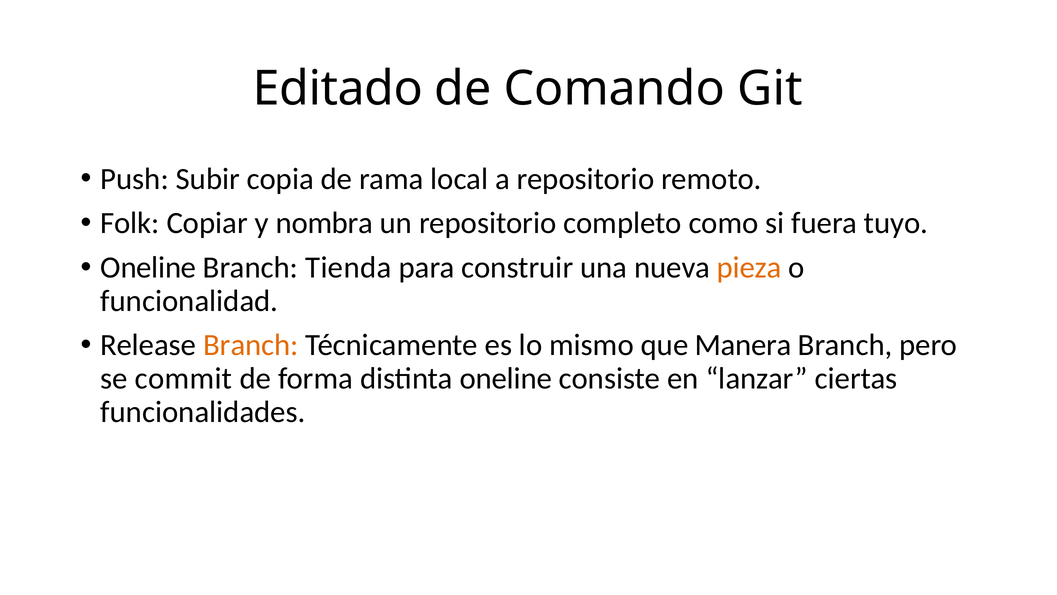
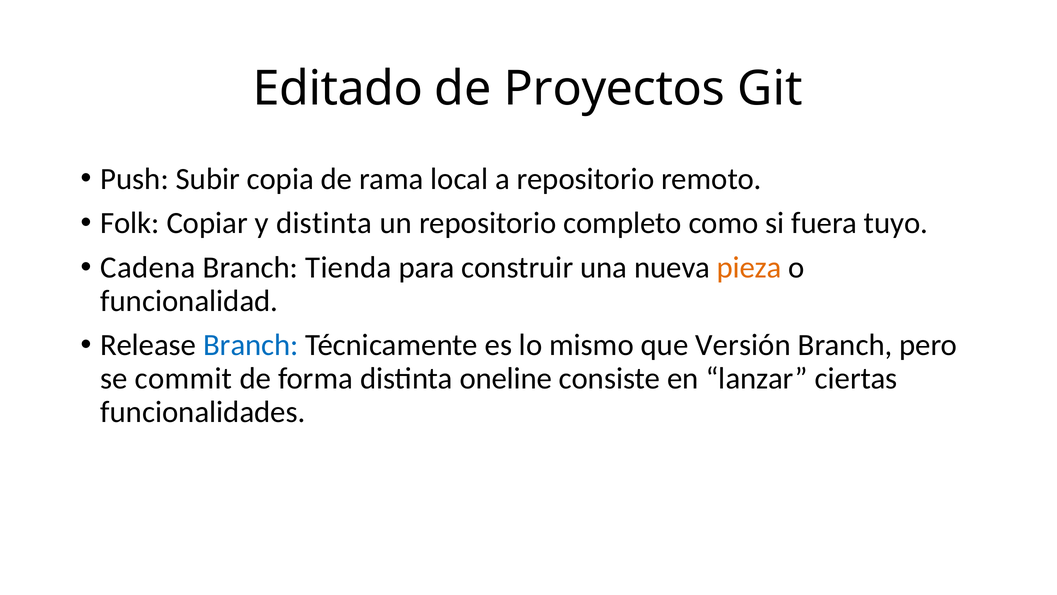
Comando: Comando -> Proyectos
y nombra: nombra -> distinta
Oneline at (148, 267): Oneline -> Cadena
Branch at (251, 345) colour: orange -> blue
Manera: Manera -> Versión
